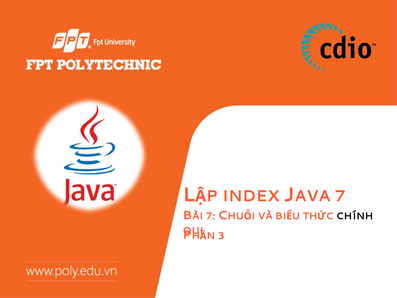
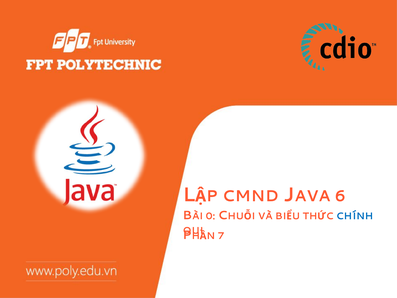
INDEX: INDEX -> CMND
7 at (340, 196): 7 -> 6
7 at (210, 216): 7 -> 0
CHÍNH colour: black -> blue
3: 3 -> 7
